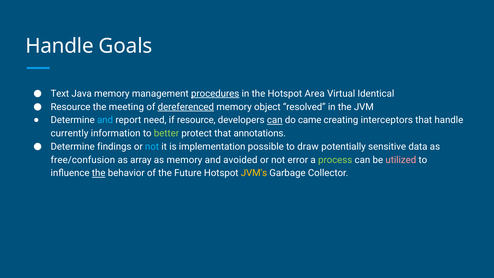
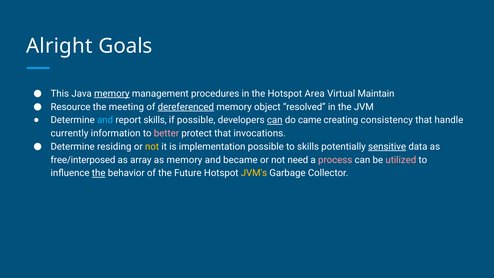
Handle at (60, 46): Handle -> Alright
Text: Text -> This
memory at (112, 94) underline: none -> present
procedures underline: present -> none
Identical: Identical -> Maintain
report need: need -> skills
if resource: resource -> possible
interceptors: interceptors -> consistency
better colour: light green -> pink
annotations: annotations -> invocations
findings: findings -> residing
not at (152, 147) colour: light blue -> yellow
to draw: draw -> skills
sensitive underline: none -> present
free/confusion: free/confusion -> free/interposed
avoided: avoided -> became
error: error -> need
process colour: light green -> pink
